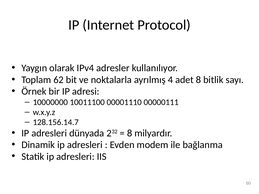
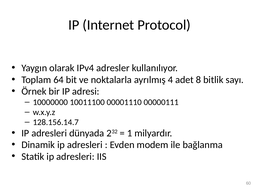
62: 62 -> 64
8 at (130, 133): 8 -> 1
